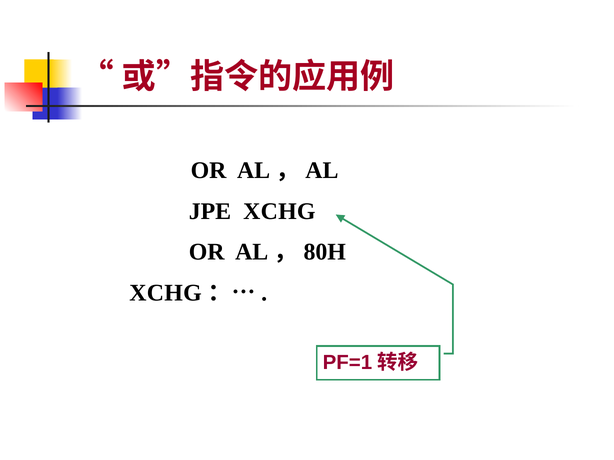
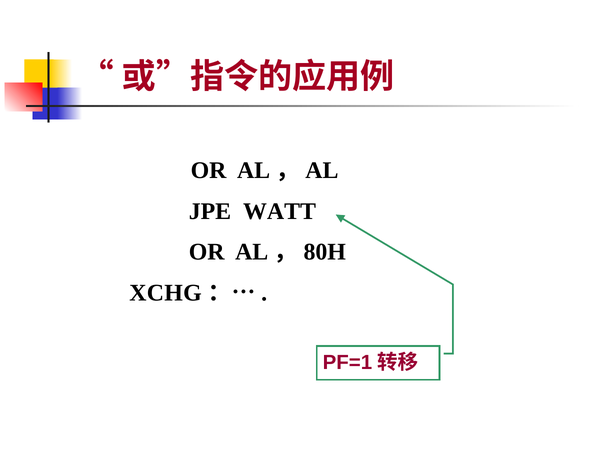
JPE XCHG: XCHG -> WATT
